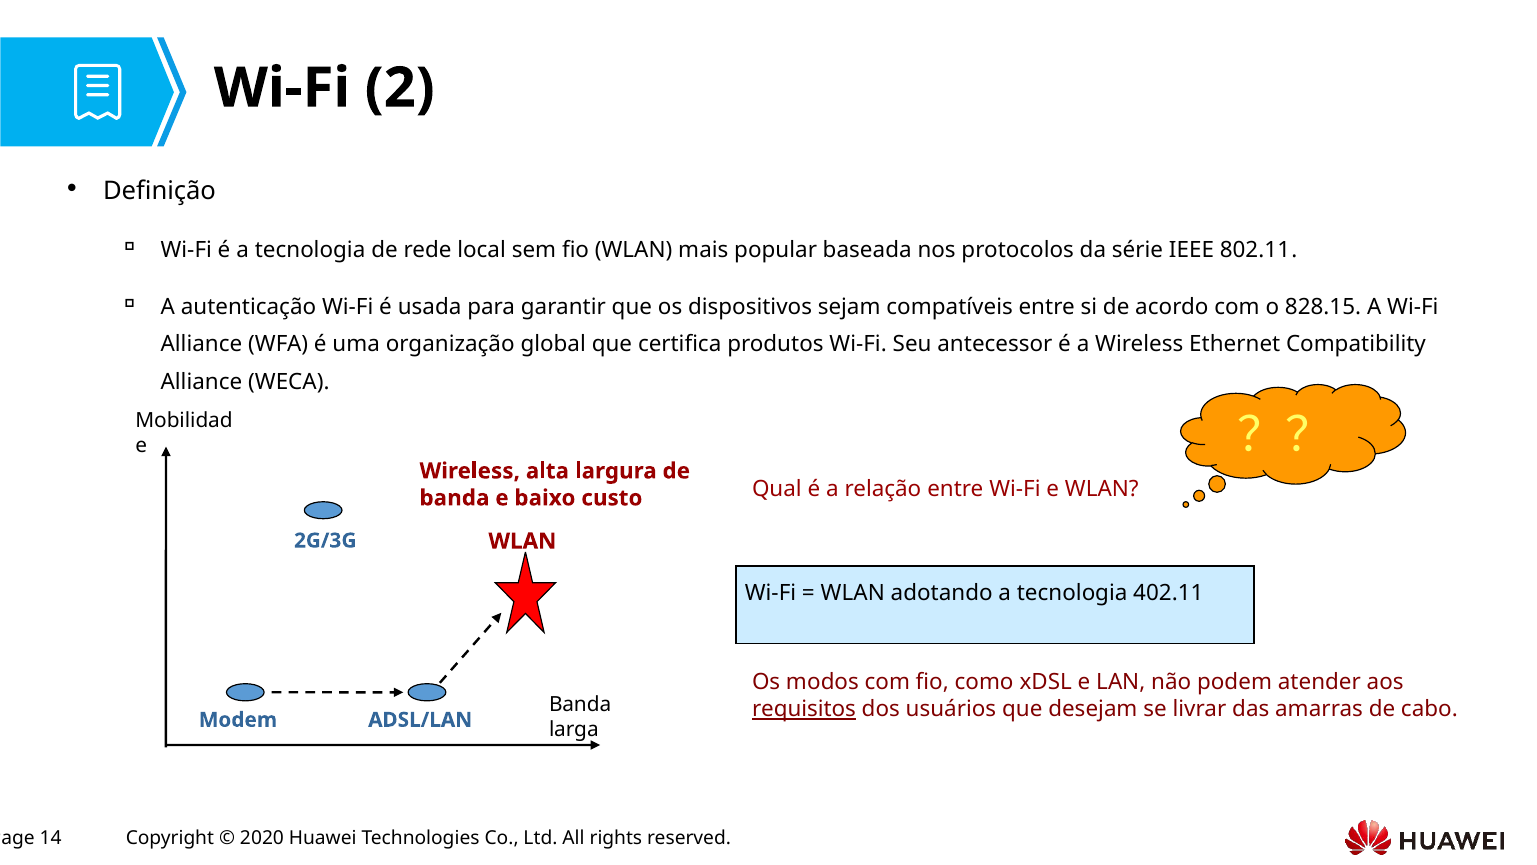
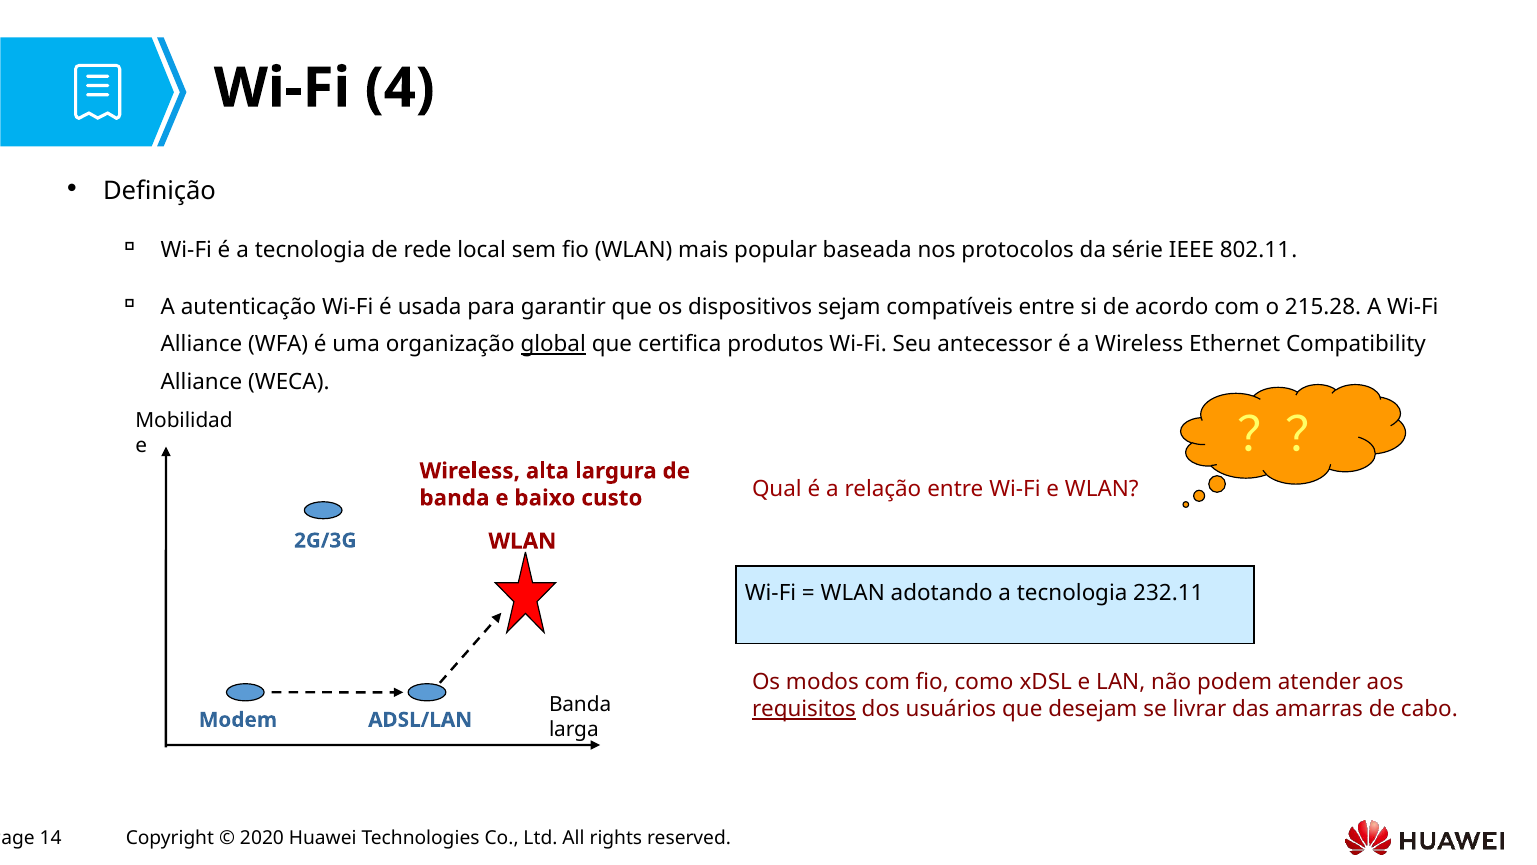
2: 2 -> 4
828.15: 828.15 -> 215.28
global underline: none -> present
402.11: 402.11 -> 232.11
